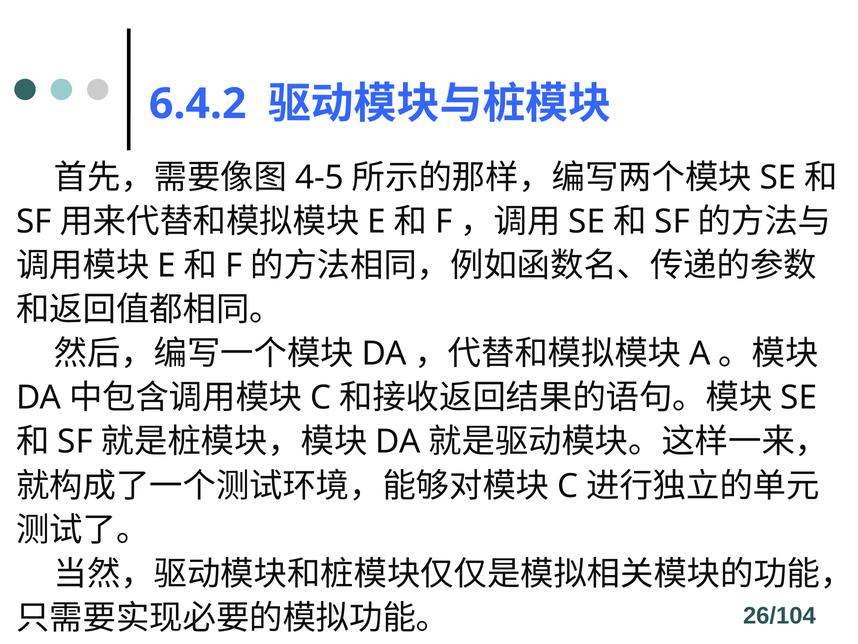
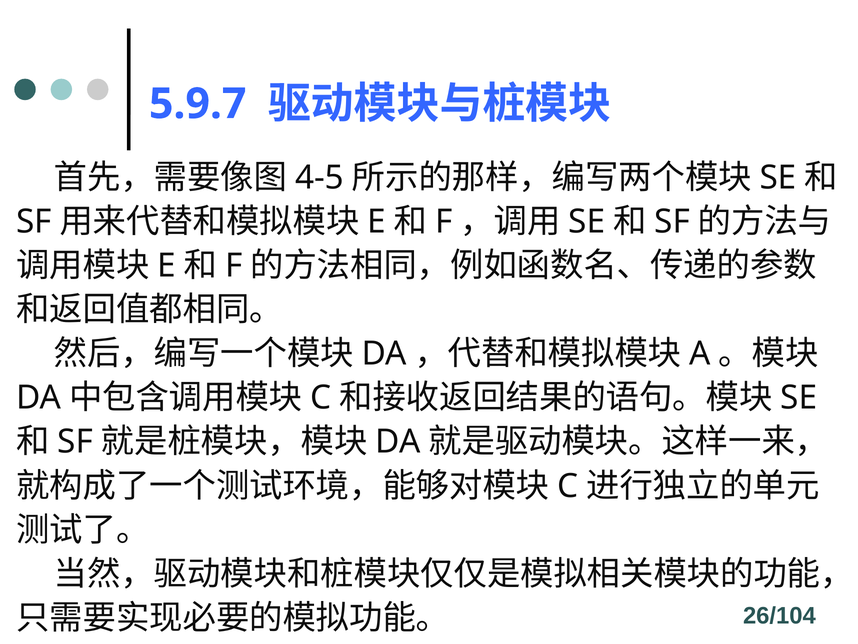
6.4.2: 6.4.2 -> 5.9.7
